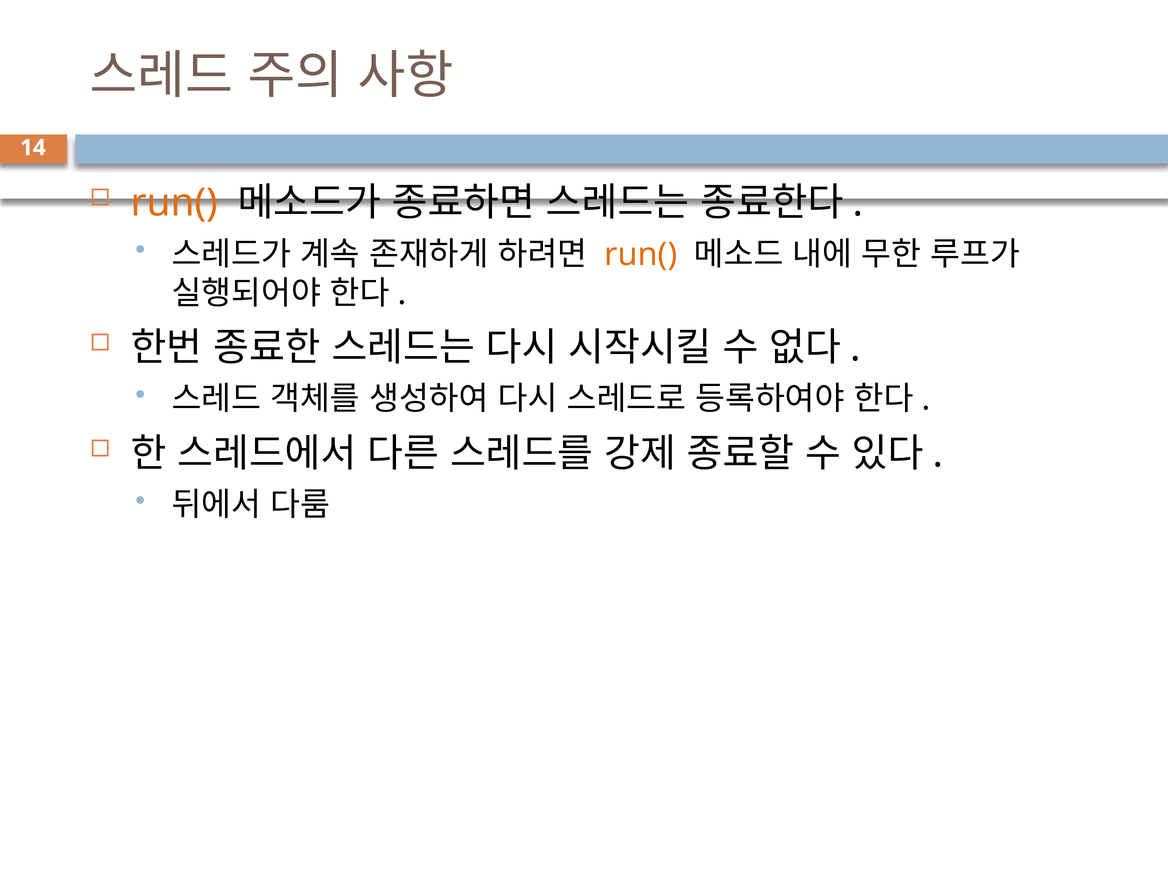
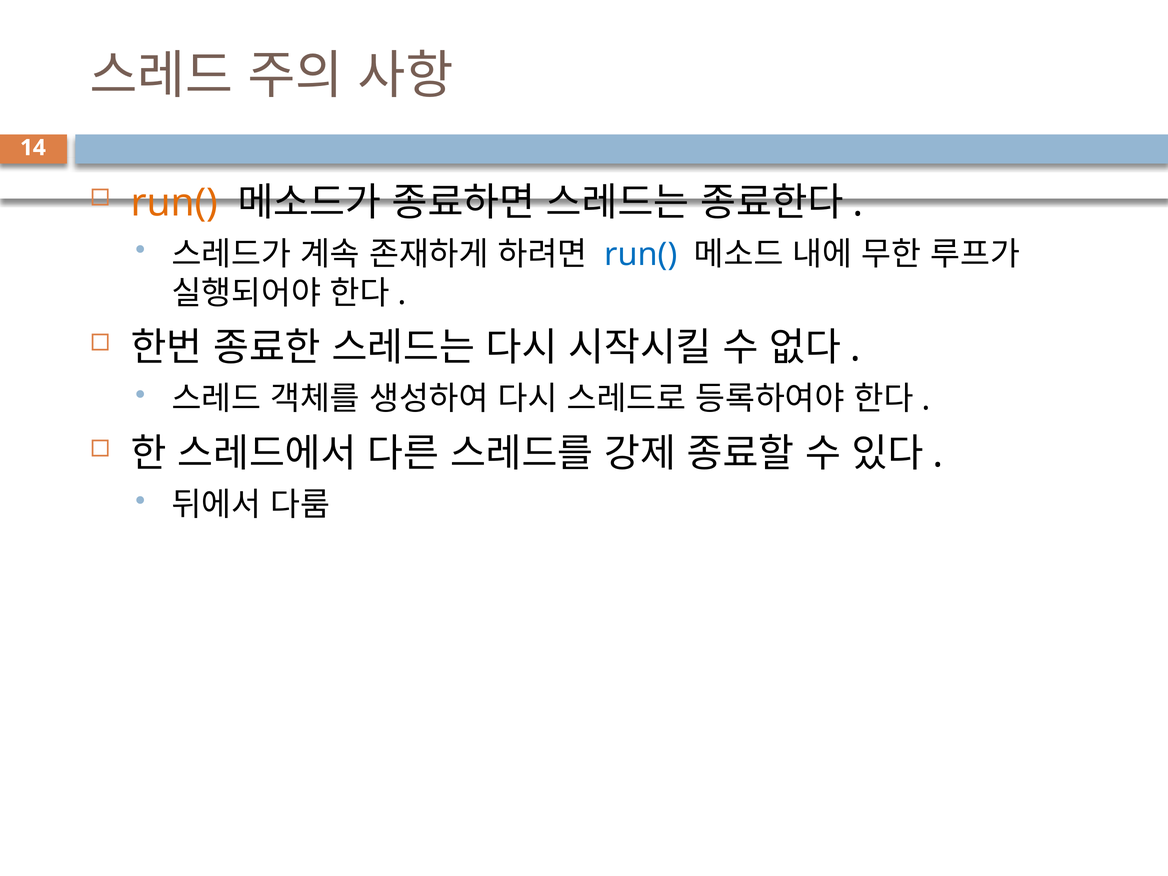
run( at (641, 254) colour: orange -> blue
